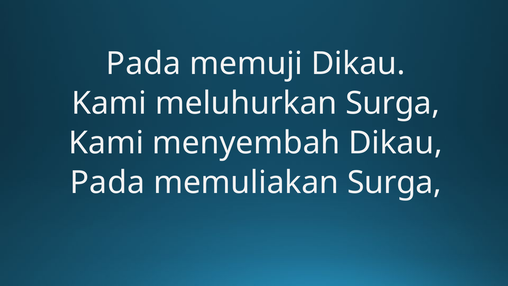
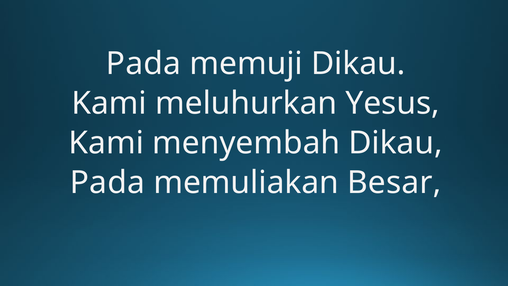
meluhurkan Surga: Surga -> Yesus
memuliakan Surga: Surga -> Besar
